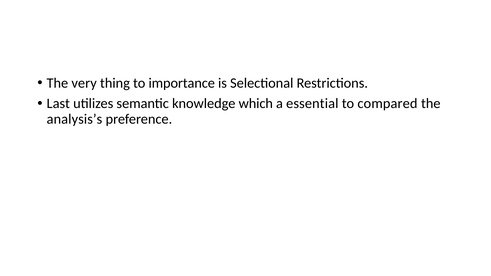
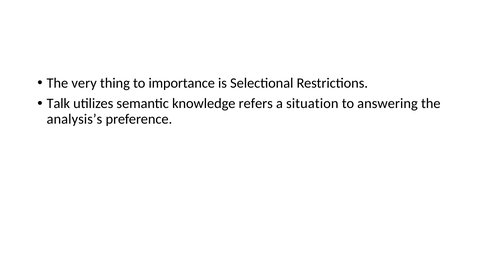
Last: Last -> Talk
which: which -> refers
essential: essential -> situation
compared: compared -> answering
